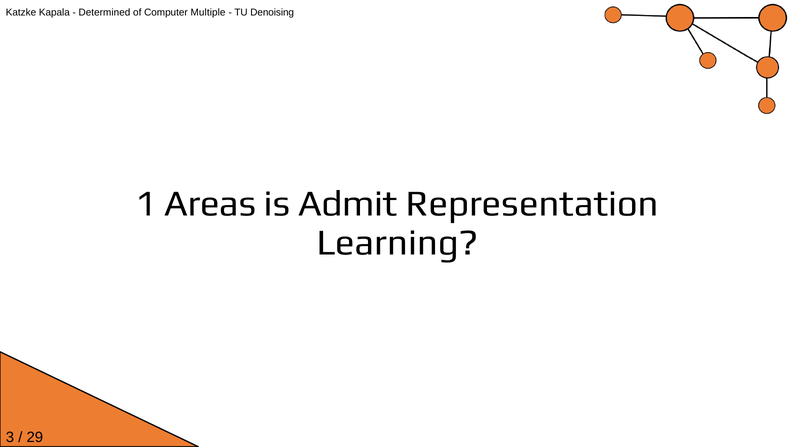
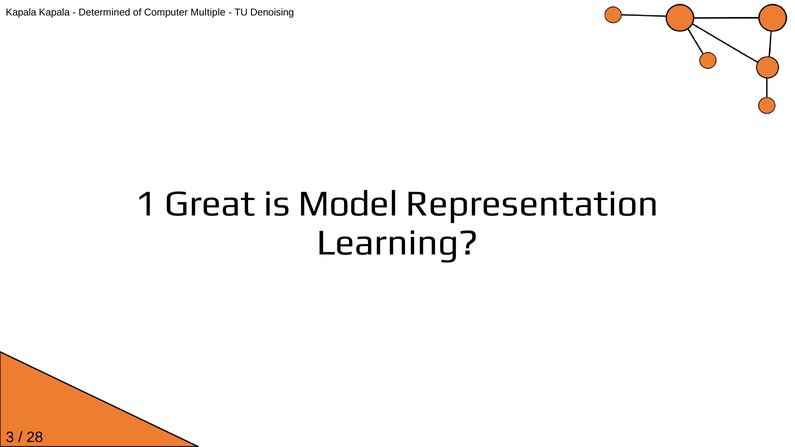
Katzke at (21, 13): Katzke -> Kapala
Areas: Areas -> Great
Admit: Admit -> Model
29: 29 -> 28
